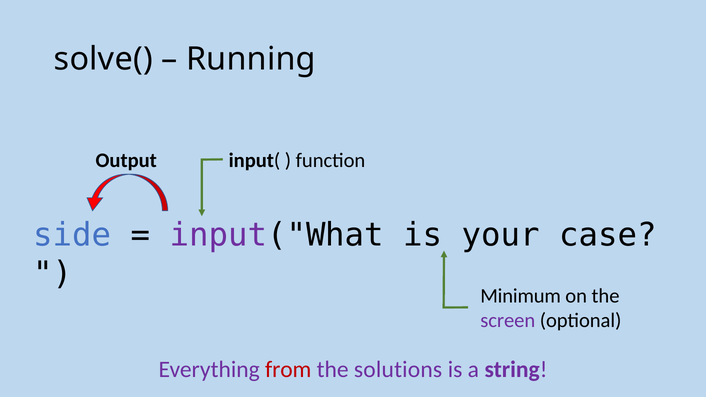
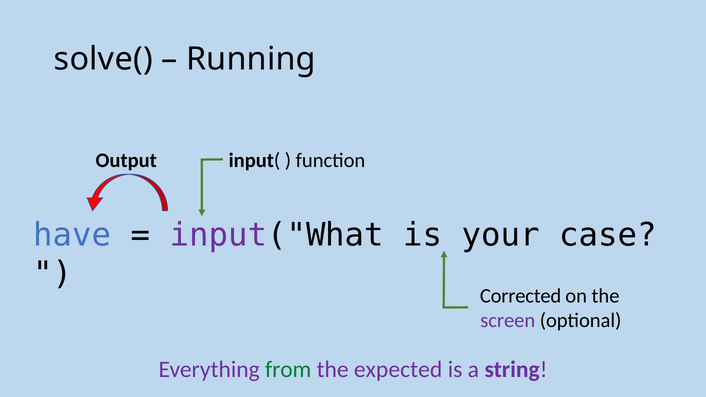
side: side -> have
Minimum: Minimum -> Corrected
from colour: red -> green
solutions: solutions -> expected
